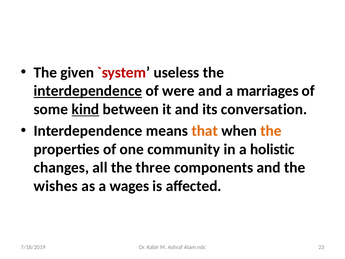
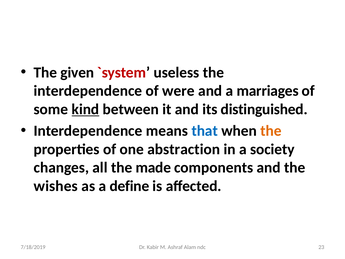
interdependence at (88, 91) underline: present -> none
conversation: conversation -> distinguished
that colour: orange -> blue
community: community -> abstraction
holistic: holistic -> society
three: three -> made
wages: wages -> define
